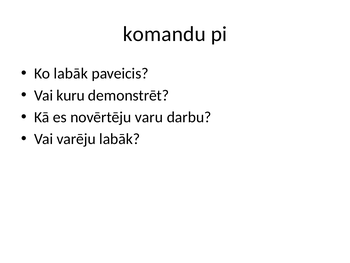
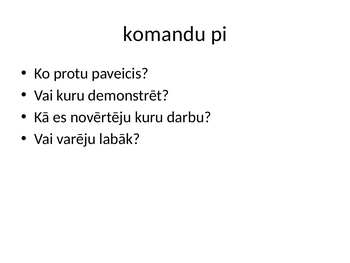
Ko labāk: labāk -> protu
novērtēju varu: varu -> kuru
